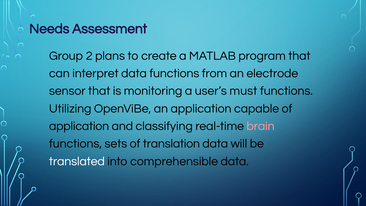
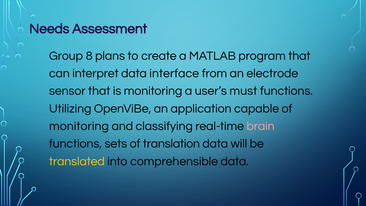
2: 2 -> 8
data functions: functions -> interface
application at (79, 126): application -> monitoring
translated colour: white -> yellow
